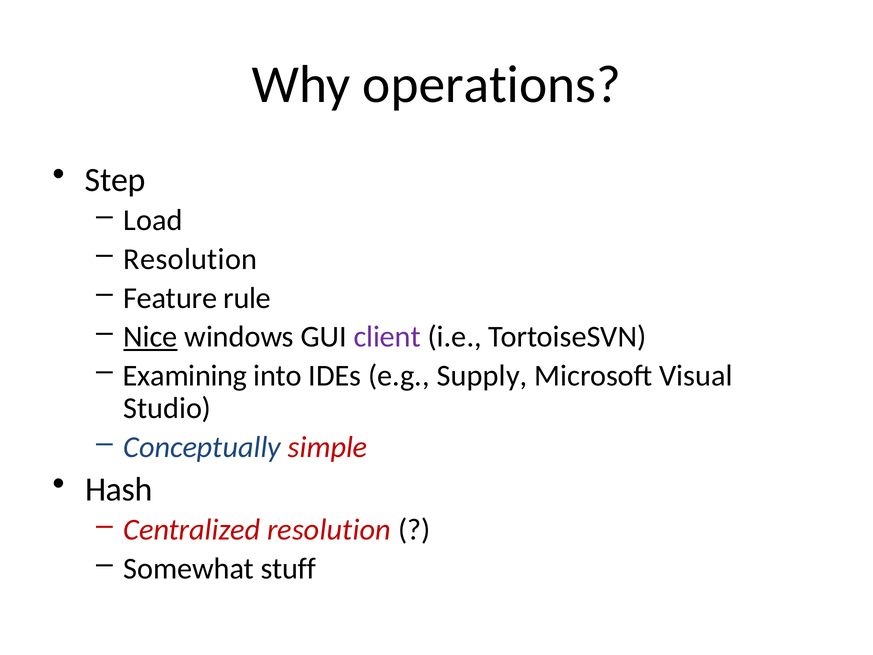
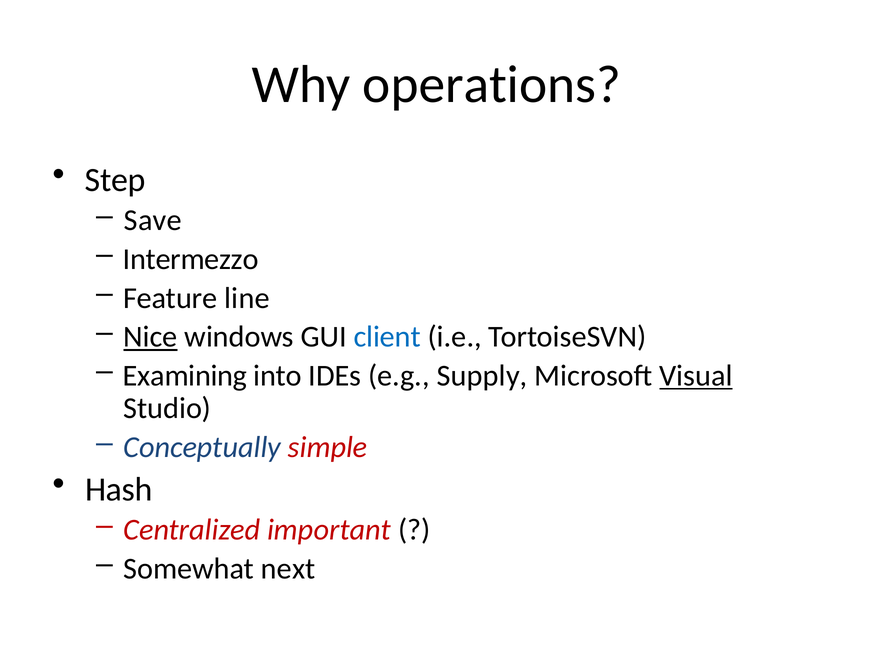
Load: Load -> Save
Resolution at (190, 259): Resolution -> Intermezzo
rule: rule -> line
client colour: purple -> blue
Visual underline: none -> present
Centralized resolution: resolution -> important
stuff: stuff -> next
